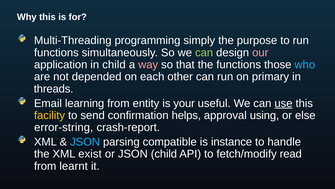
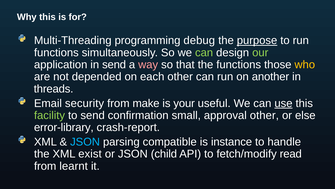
simply: simply -> debug
purpose underline: none -> present
our colour: pink -> light green
in child: child -> send
who colour: light blue -> yellow
primary: primary -> another
learning: learning -> security
entity: entity -> make
facility colour: yellow -> light green
helps: helps -> small
approval using: using -> other
error-string: error-string -> error-library
